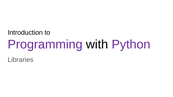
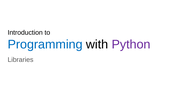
Programming colour: purple -> blue
